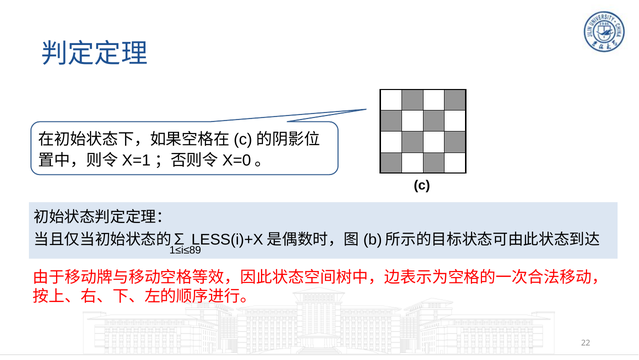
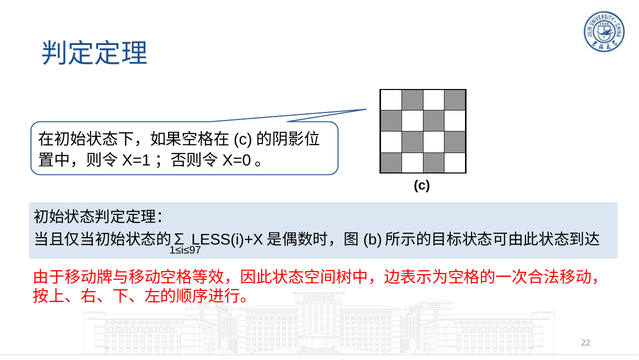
1≤i≤89: 1≤i≤89 -> 1≤i≤97
